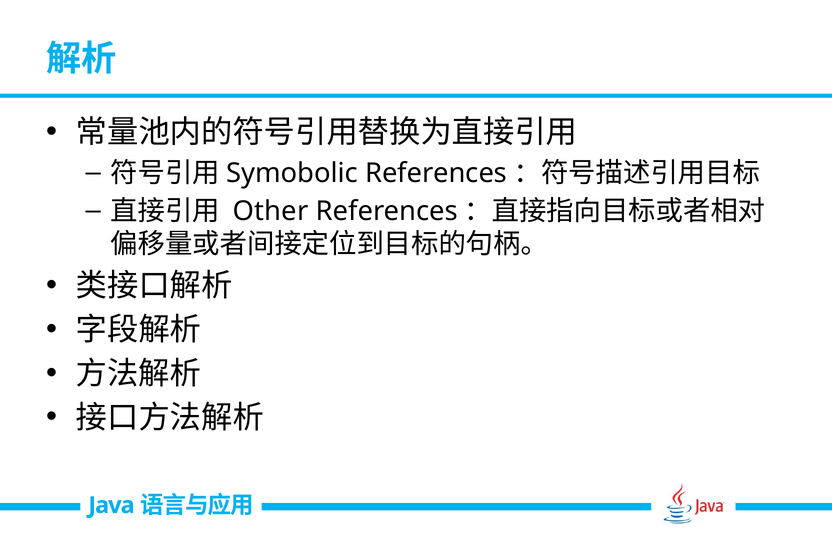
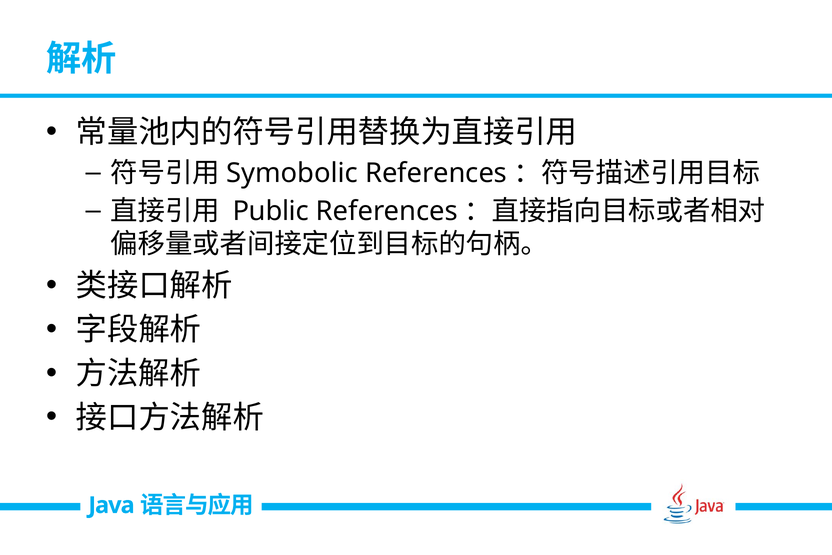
Other: Other -> Public
